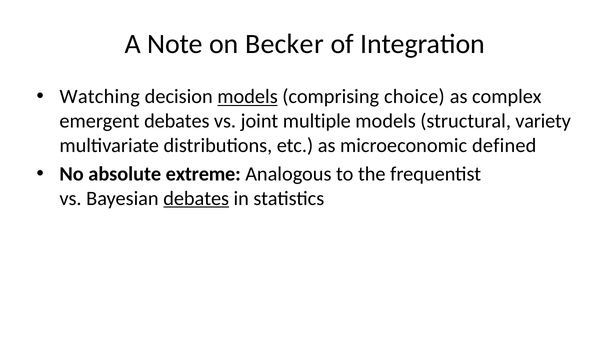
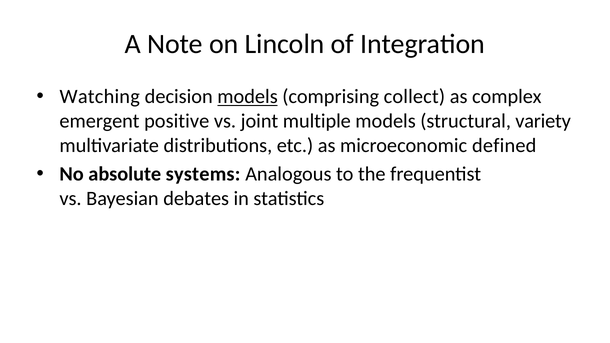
Becker: Becker -> Lincoln
choice: choice -> collect
emergent debates: debates -> positive
extreme: extreme -> systems
debates at (196, 198) underline: present -> none
